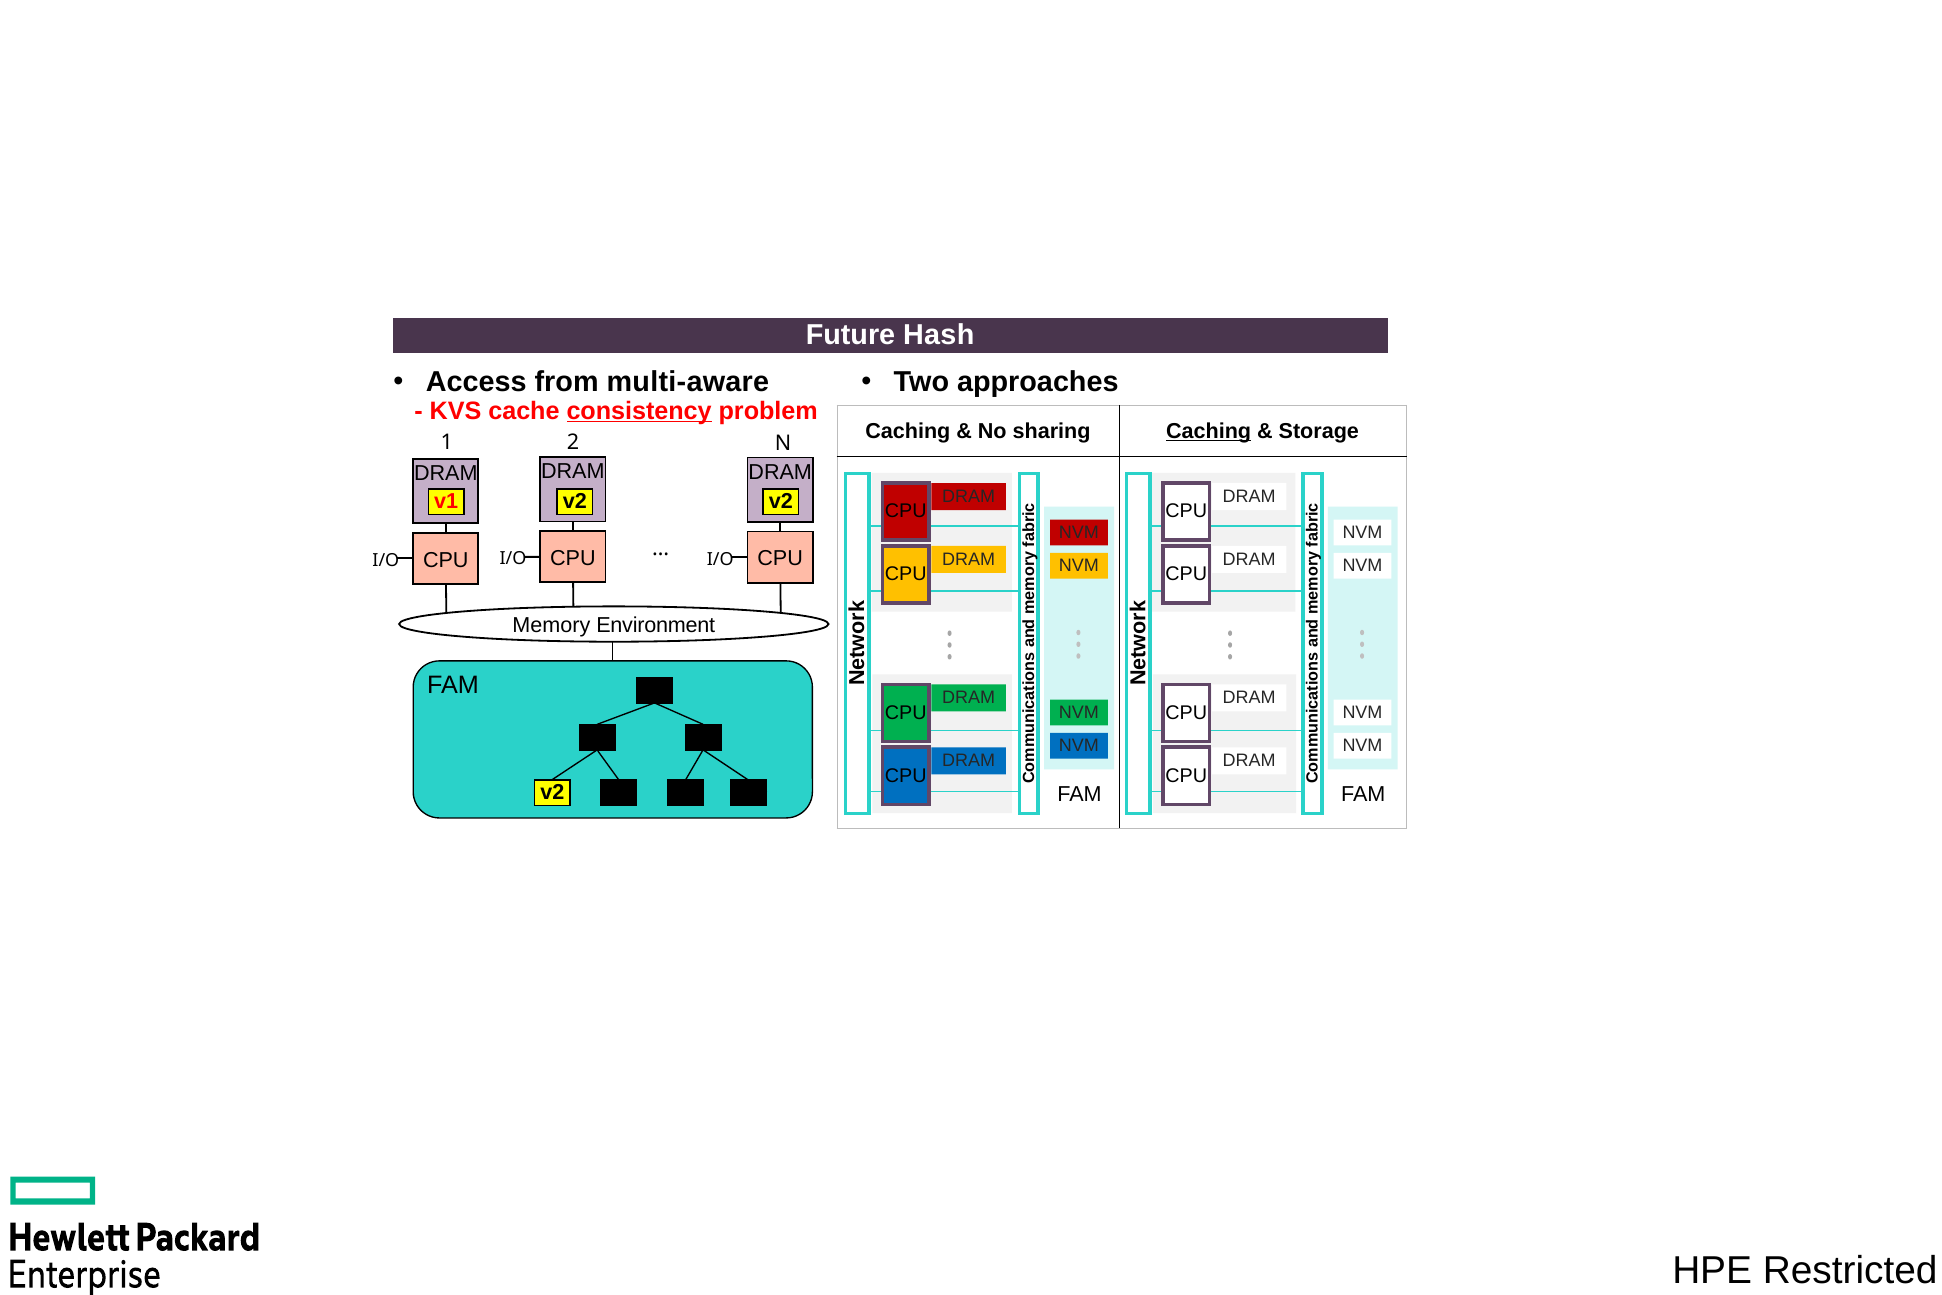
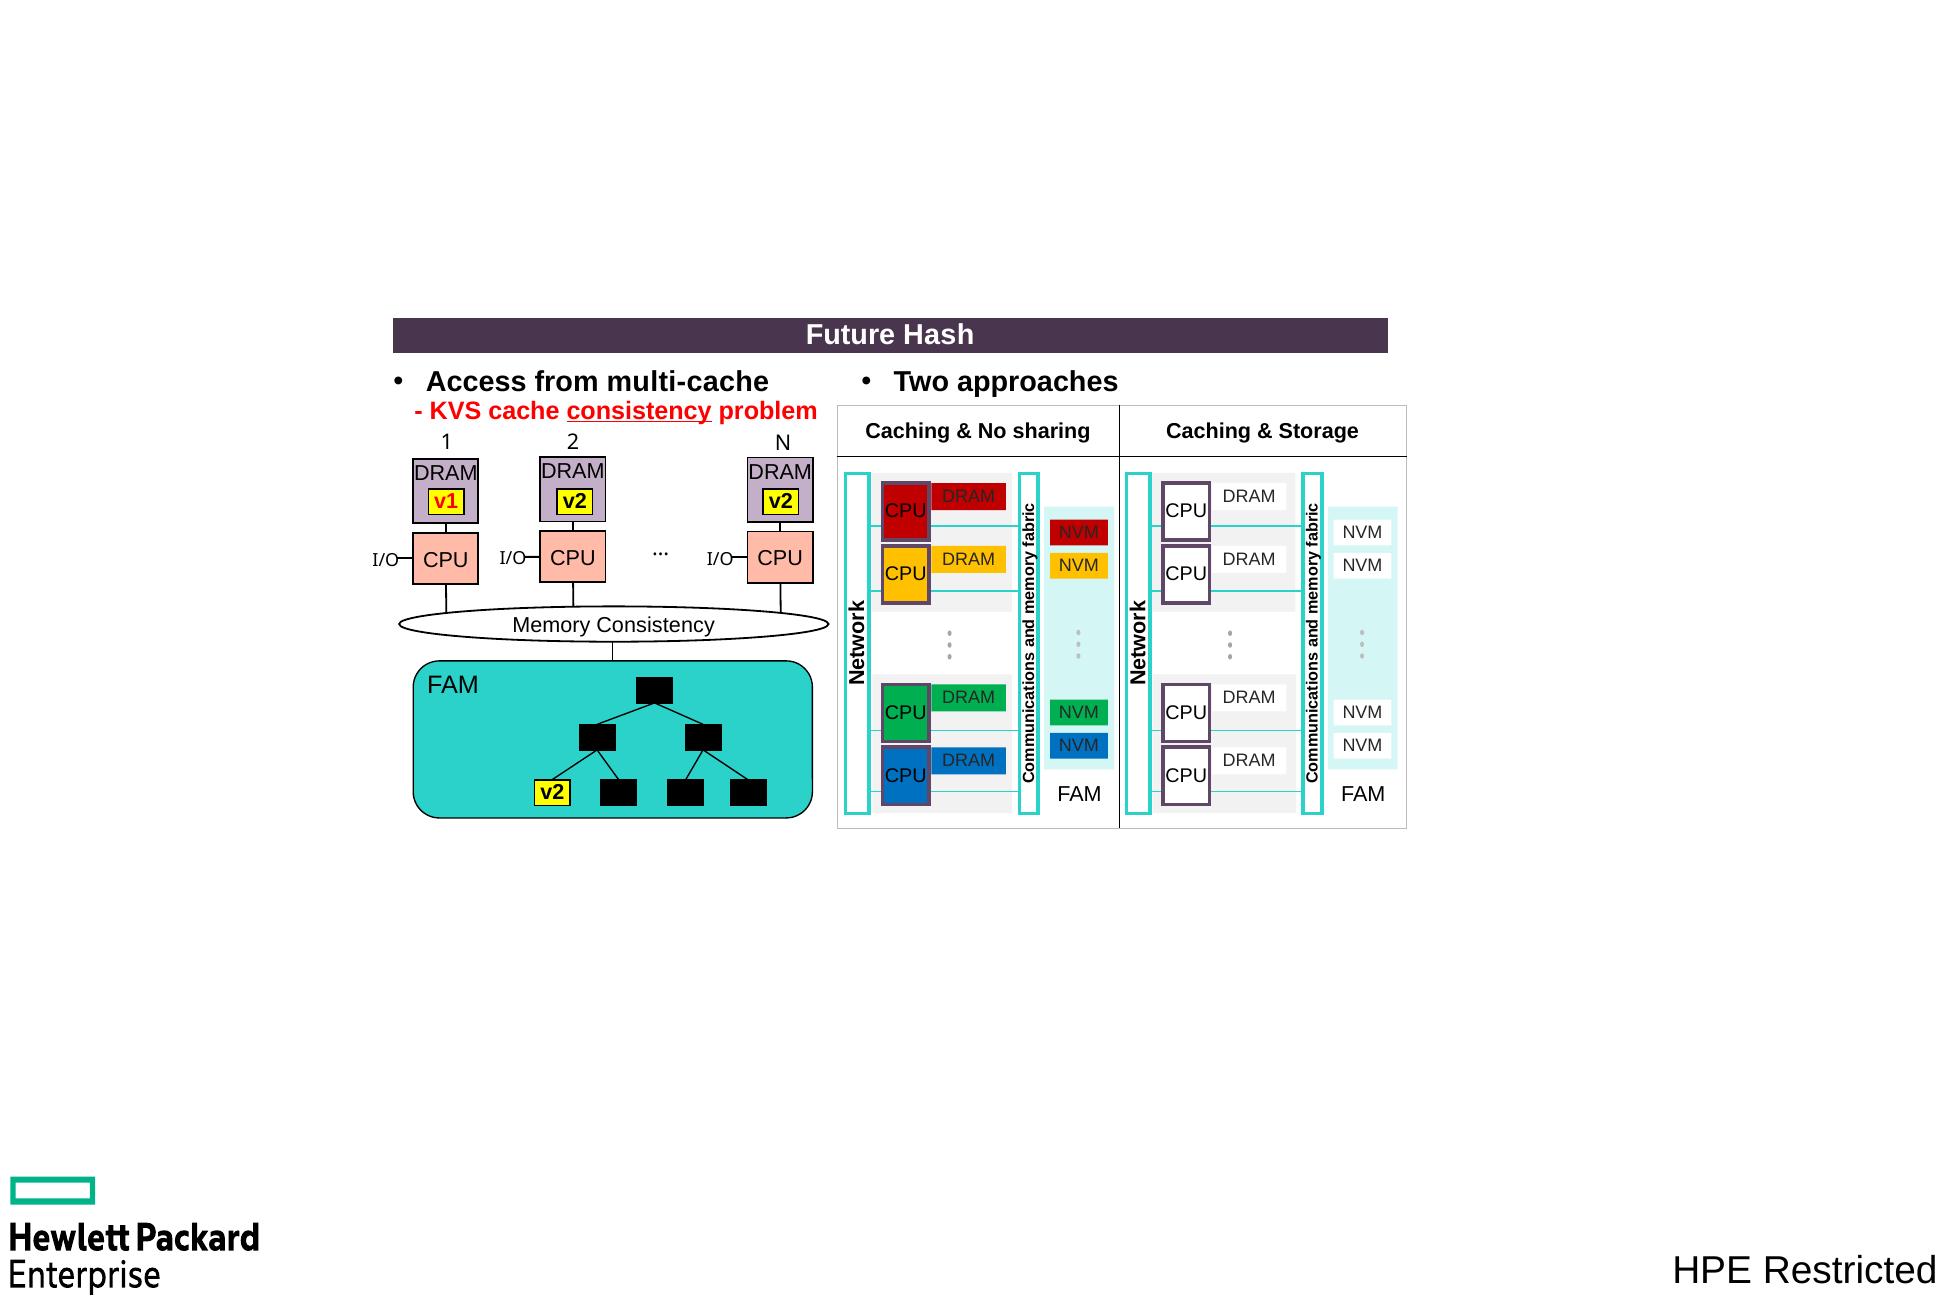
multi-aware: multi-aware -> multi-cache
Caching at (1209, 431) underline: present -> none
Memory Environment: Environment -> Consistency
